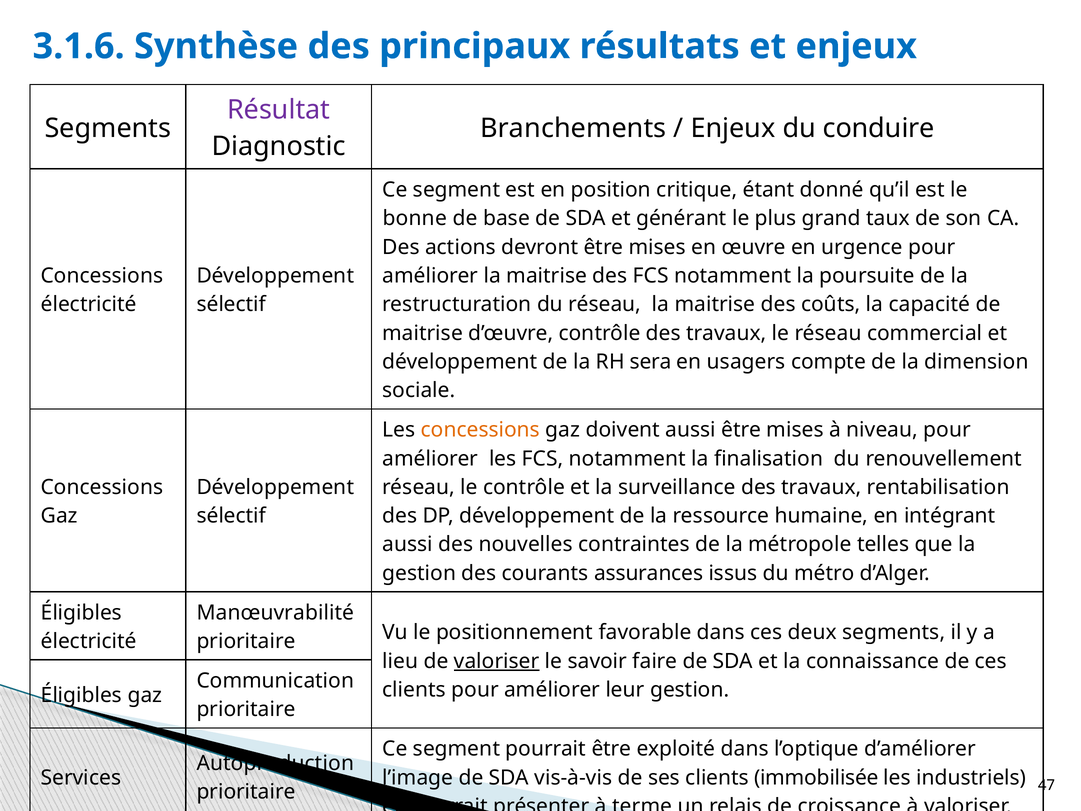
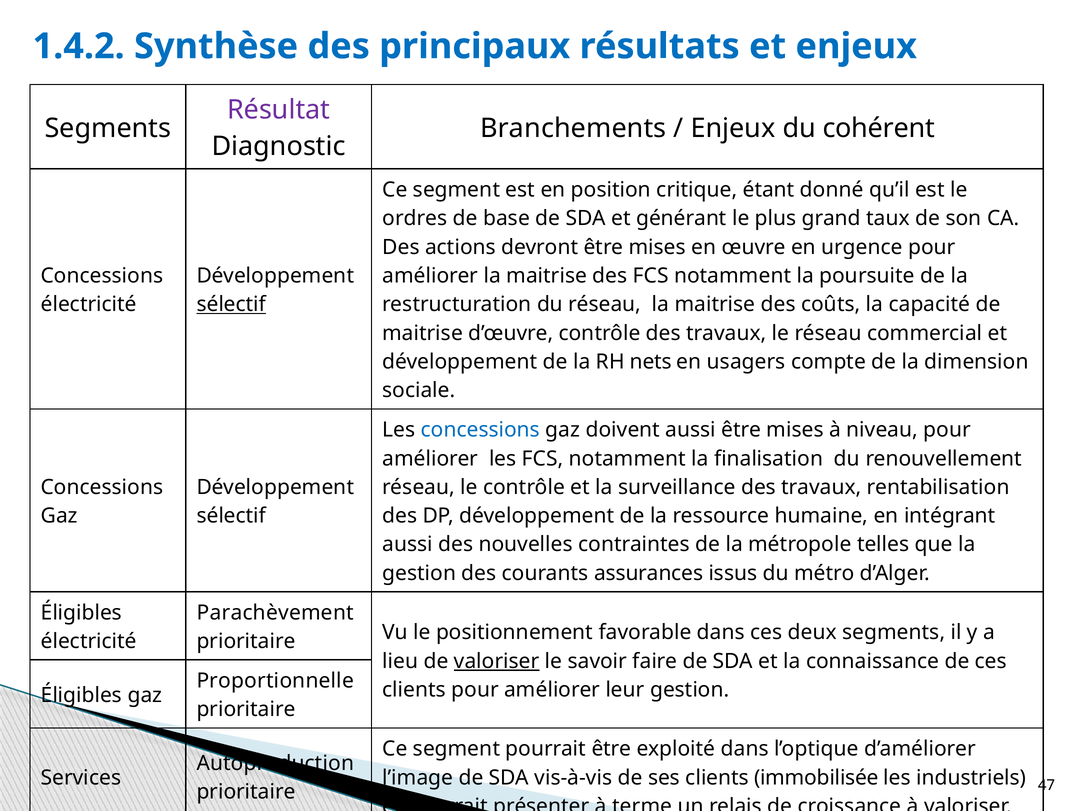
3.1.6: 3.1.6 -> 1.4.2
conduire: conduire -> cohérent
bonne: bonne -> ordres
sélectif at (231, 304) underline: none -> present
sera: sera -> nets
concessions at (480, 430) colour: orange -> blue
Manœuvrabilité: Manœuvrabilité -> Parachèvement
Communication: Communication -> Proportionnelle
